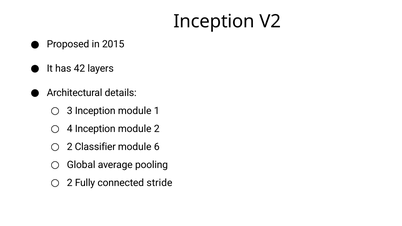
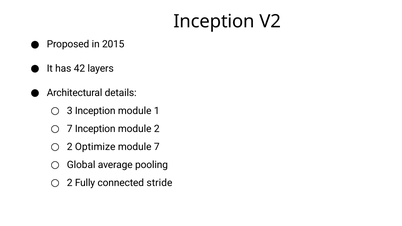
4 at (70, 129): 4 -> 7
Classifier: Classifier -> Optimize
module 6: 6 -> 7
